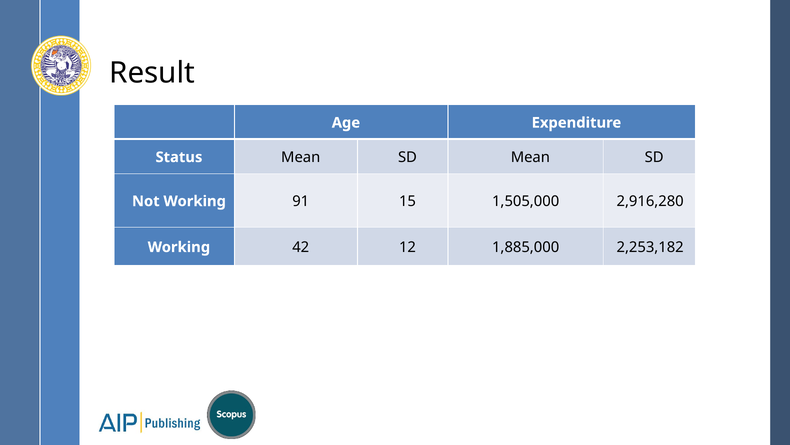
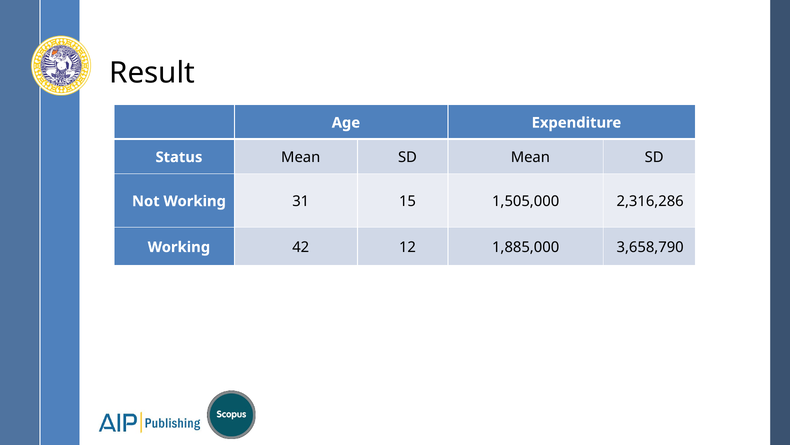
91: 91 -> 31
2,916,280: 2,916,280 -> 2,316,286
2,253,182: 2,253,182 -> 3,658,790
